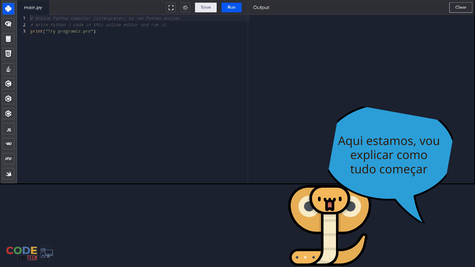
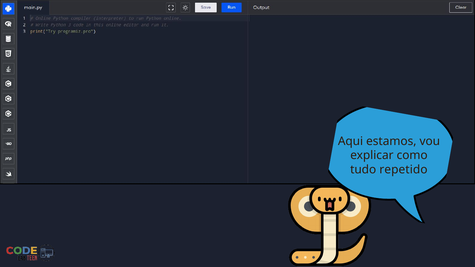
começar: começar -> repetido
